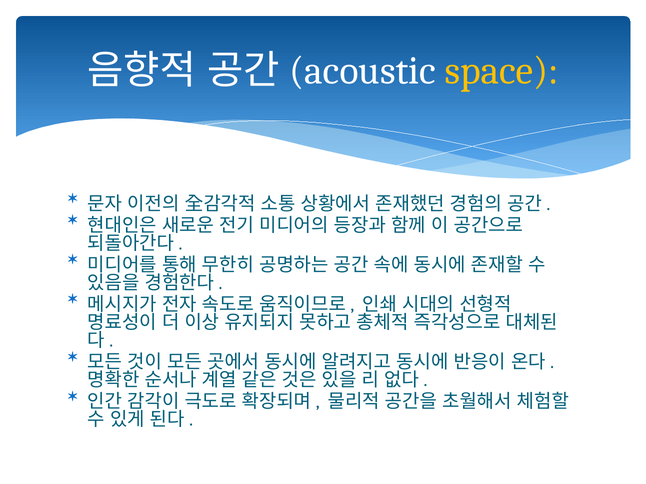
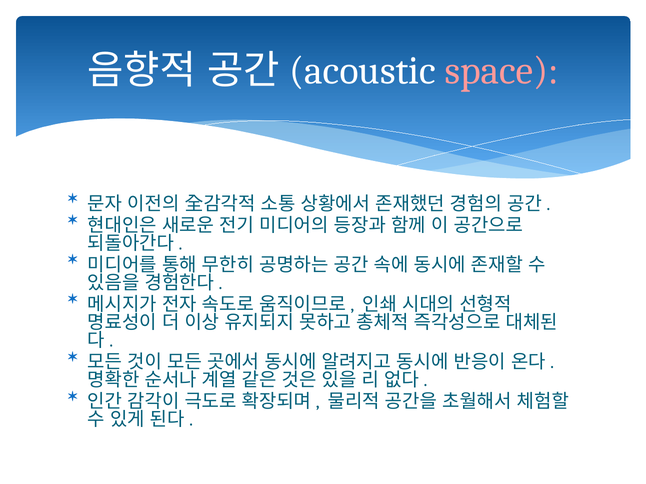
space colour: yellow -> pink
